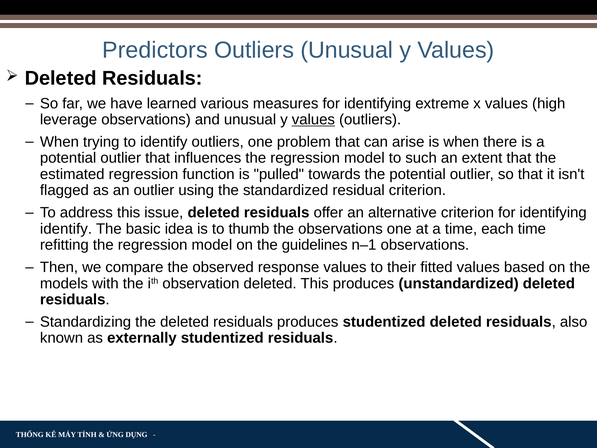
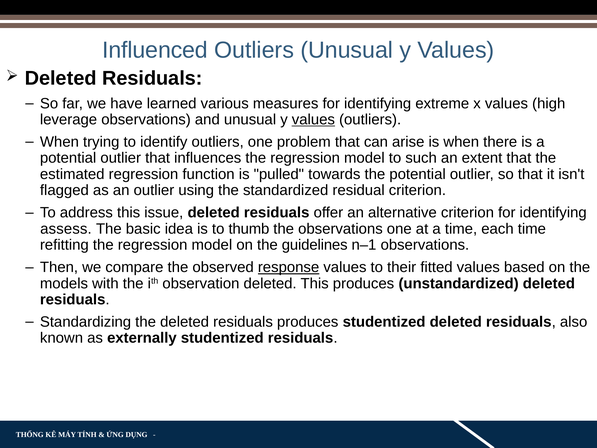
Predictors: Predictors -> Influenced
identify at (66, 229): identify -> assess
response underline: none -> present
